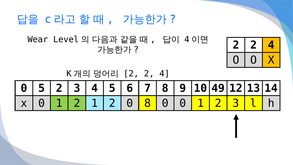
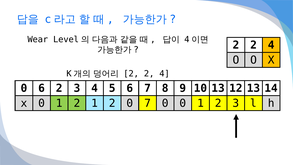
0 5: 5 -> 6
10 49: 49 -> 13
0 8: 8 -> 7
